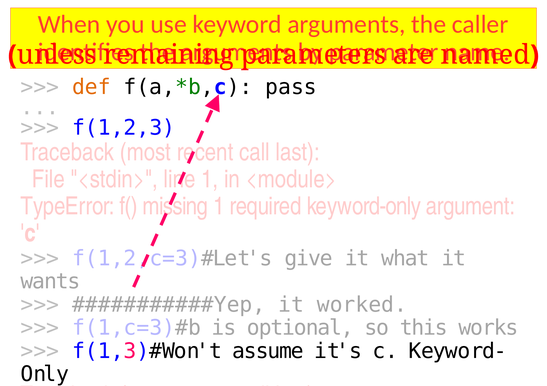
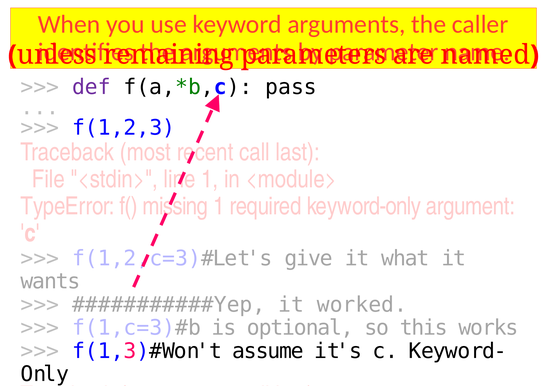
def colour: orange -> purple
